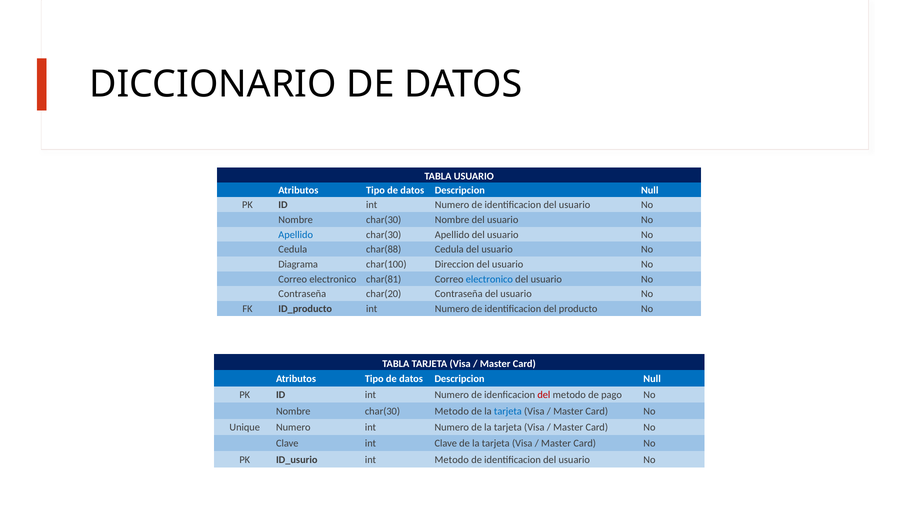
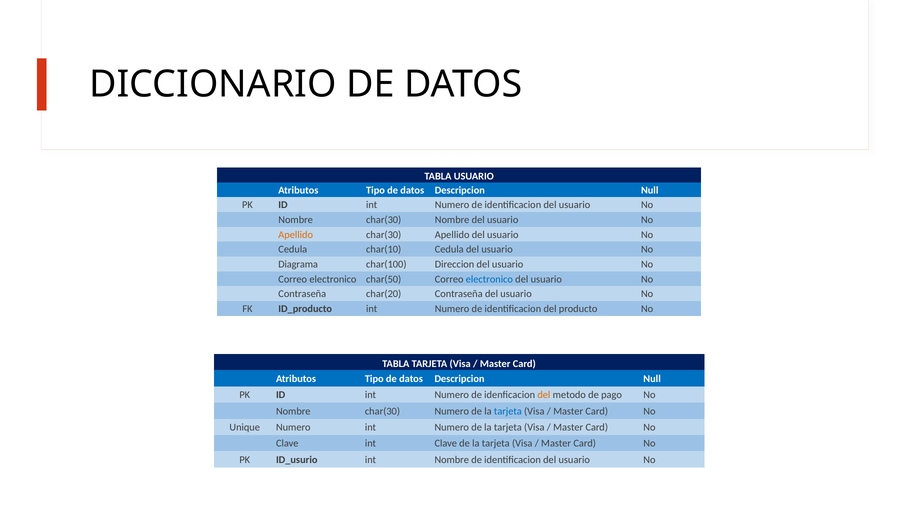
Apellido at (296, 235) colour: blue -> orange
char(88: char(88 -> char(10
char(81: char(81 -> char(50
del at (544, 395) colour: red -> orange
char(30 Metodo: Metodo -> Numero
int Metodo: Metodo -> Nombre
